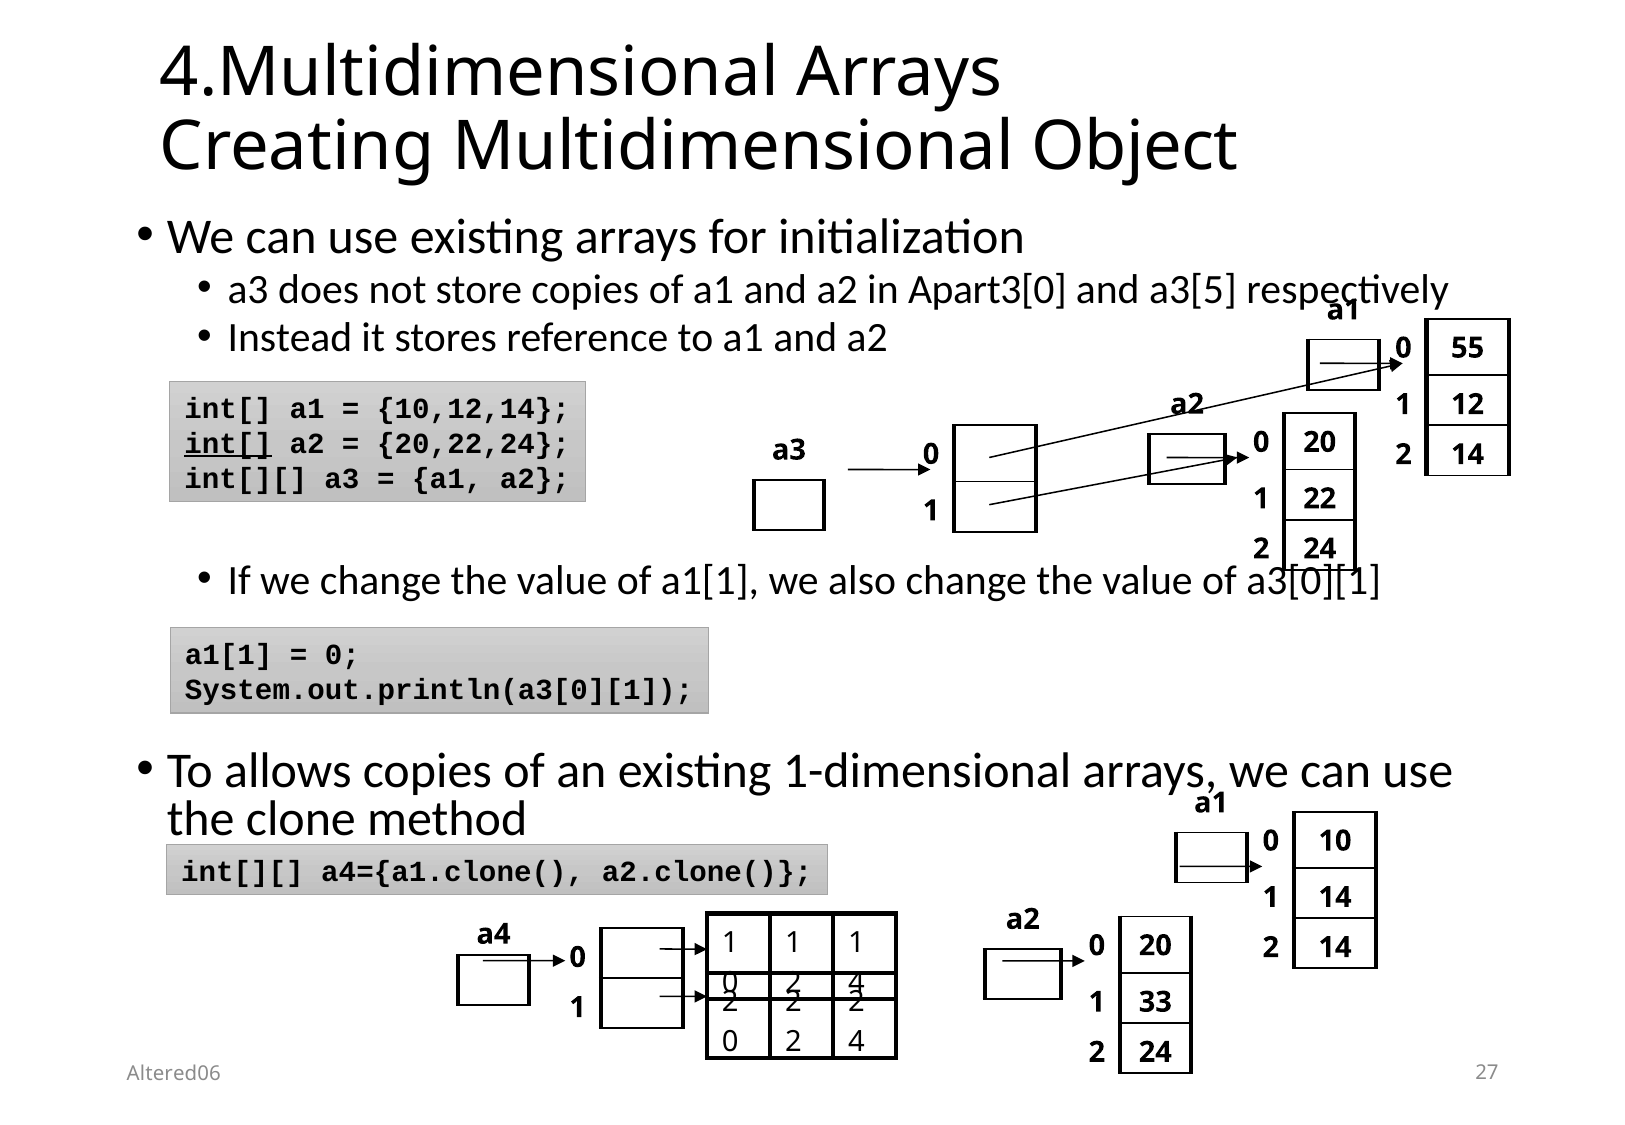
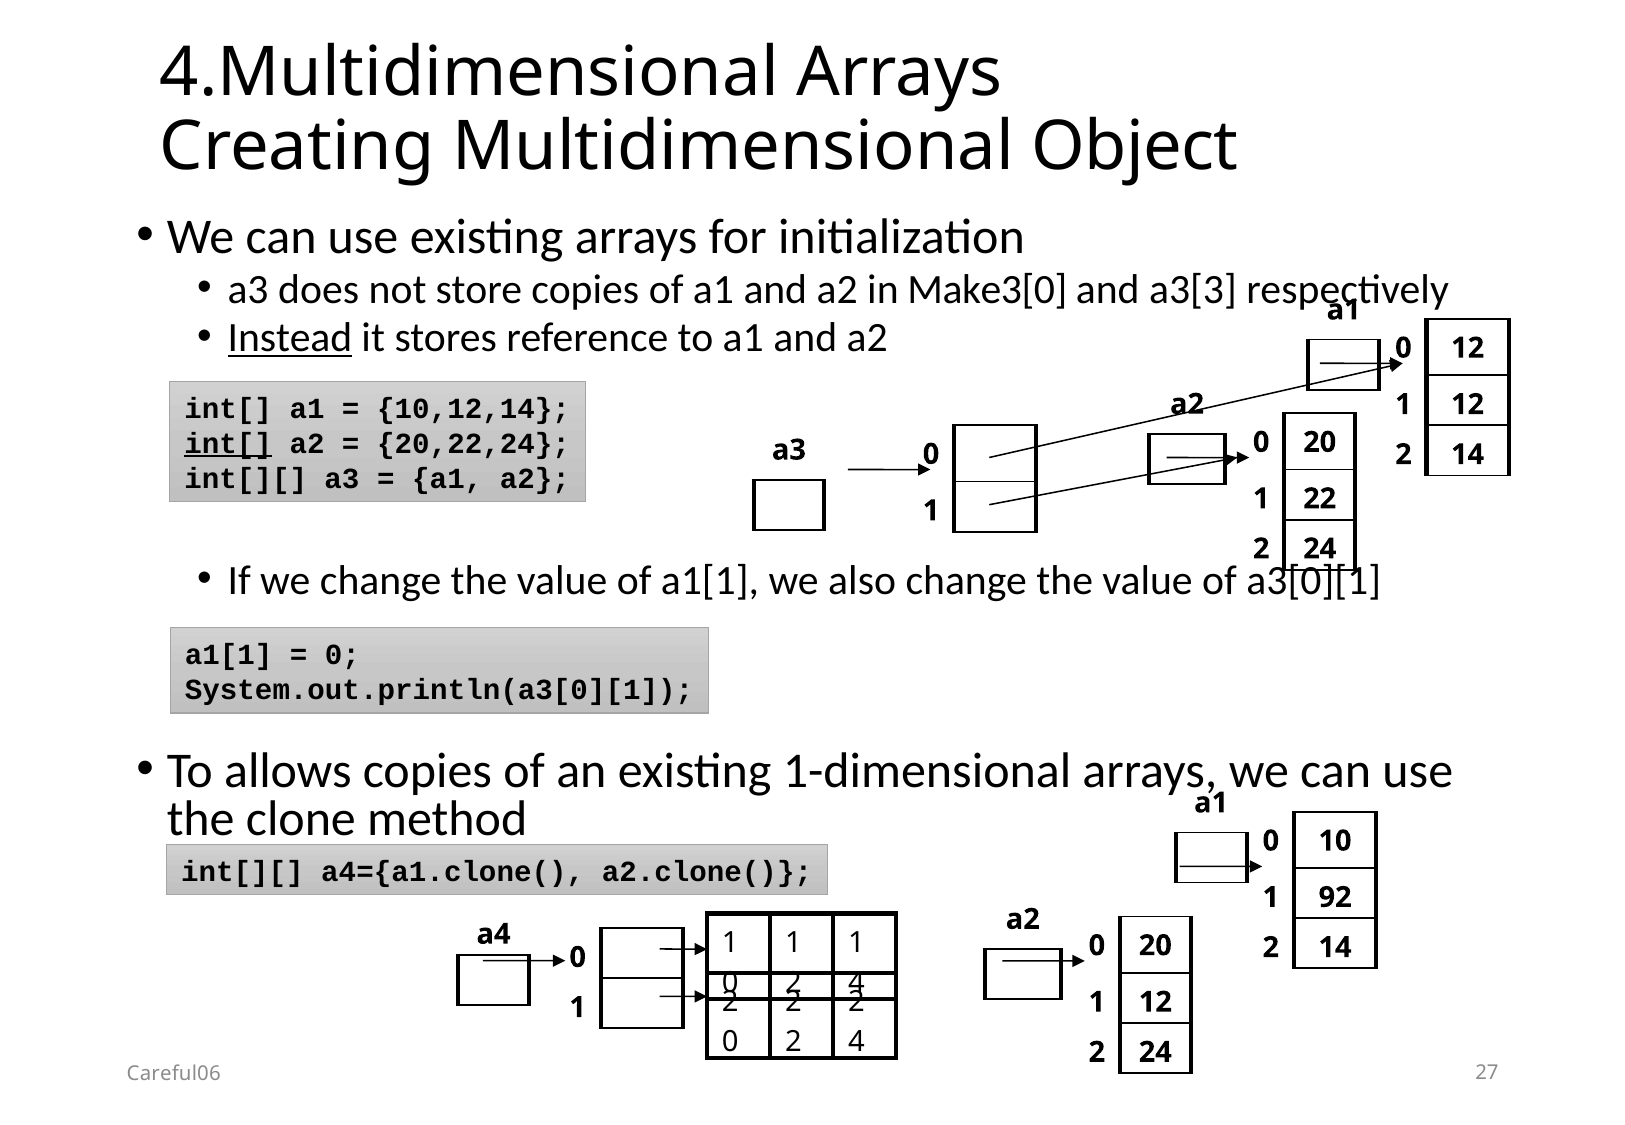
Apart3[0: Apart3[0 -> Make3[0
a3[5: a3[5 -> a3[3
Instead underline: none -> present
55 at (1468, 348): 55 -> 12
1 14: 14 -> 92
33 at (1155, 1002): 33 -> 12
Altered06: Altered06 -> Careful06
